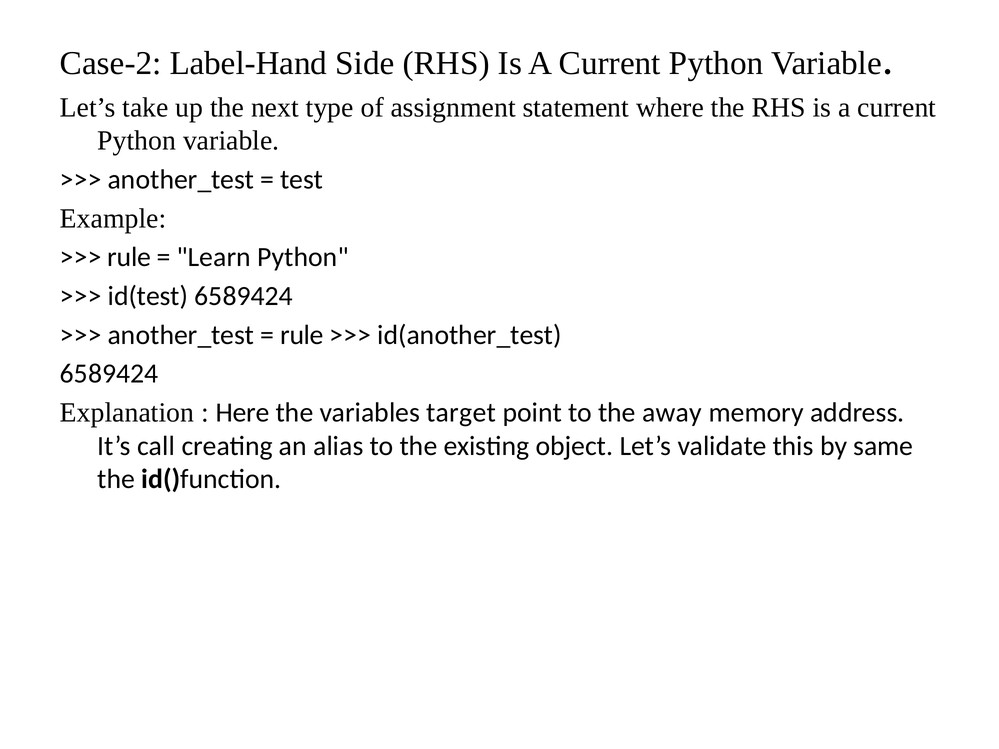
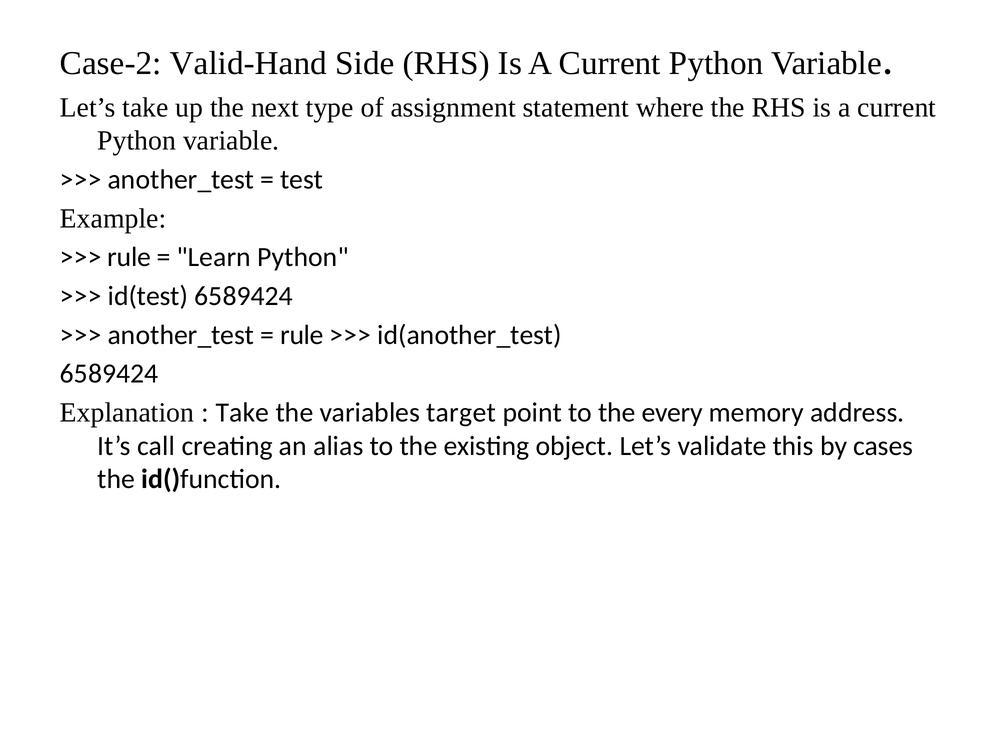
Label-Hand: Label-Hand -> Valid-Hand
Here at (243, 413): Here -> Take
away: away -> every
same: same -> cases
